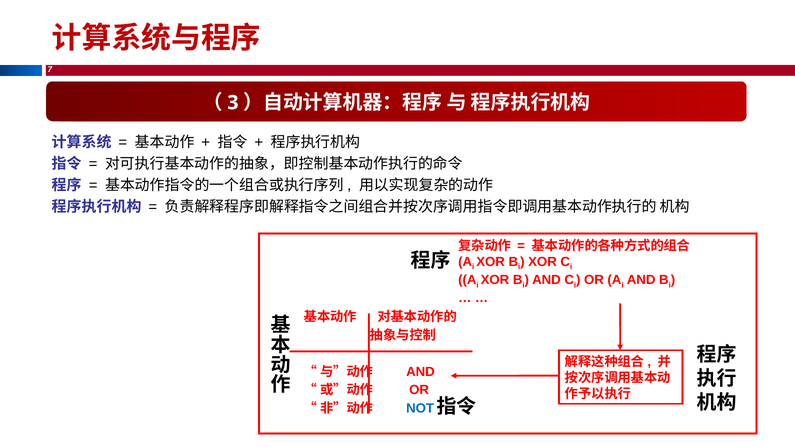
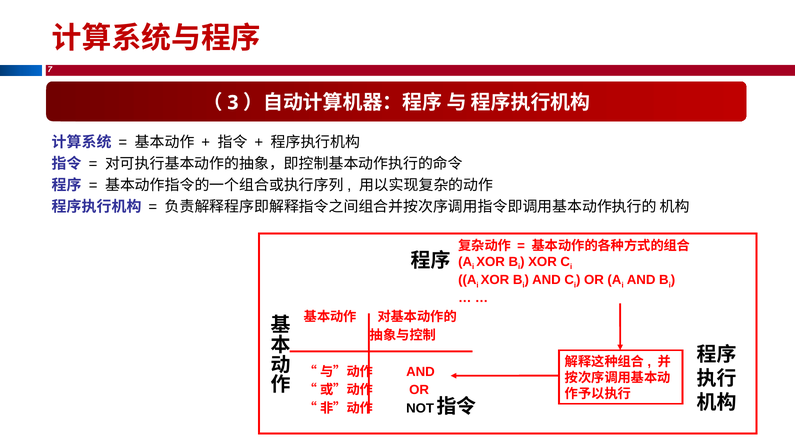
NOT colour: blue -> black
